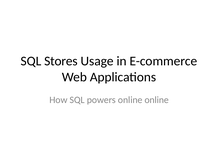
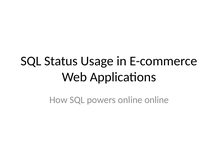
Stores: Stores -> Status
